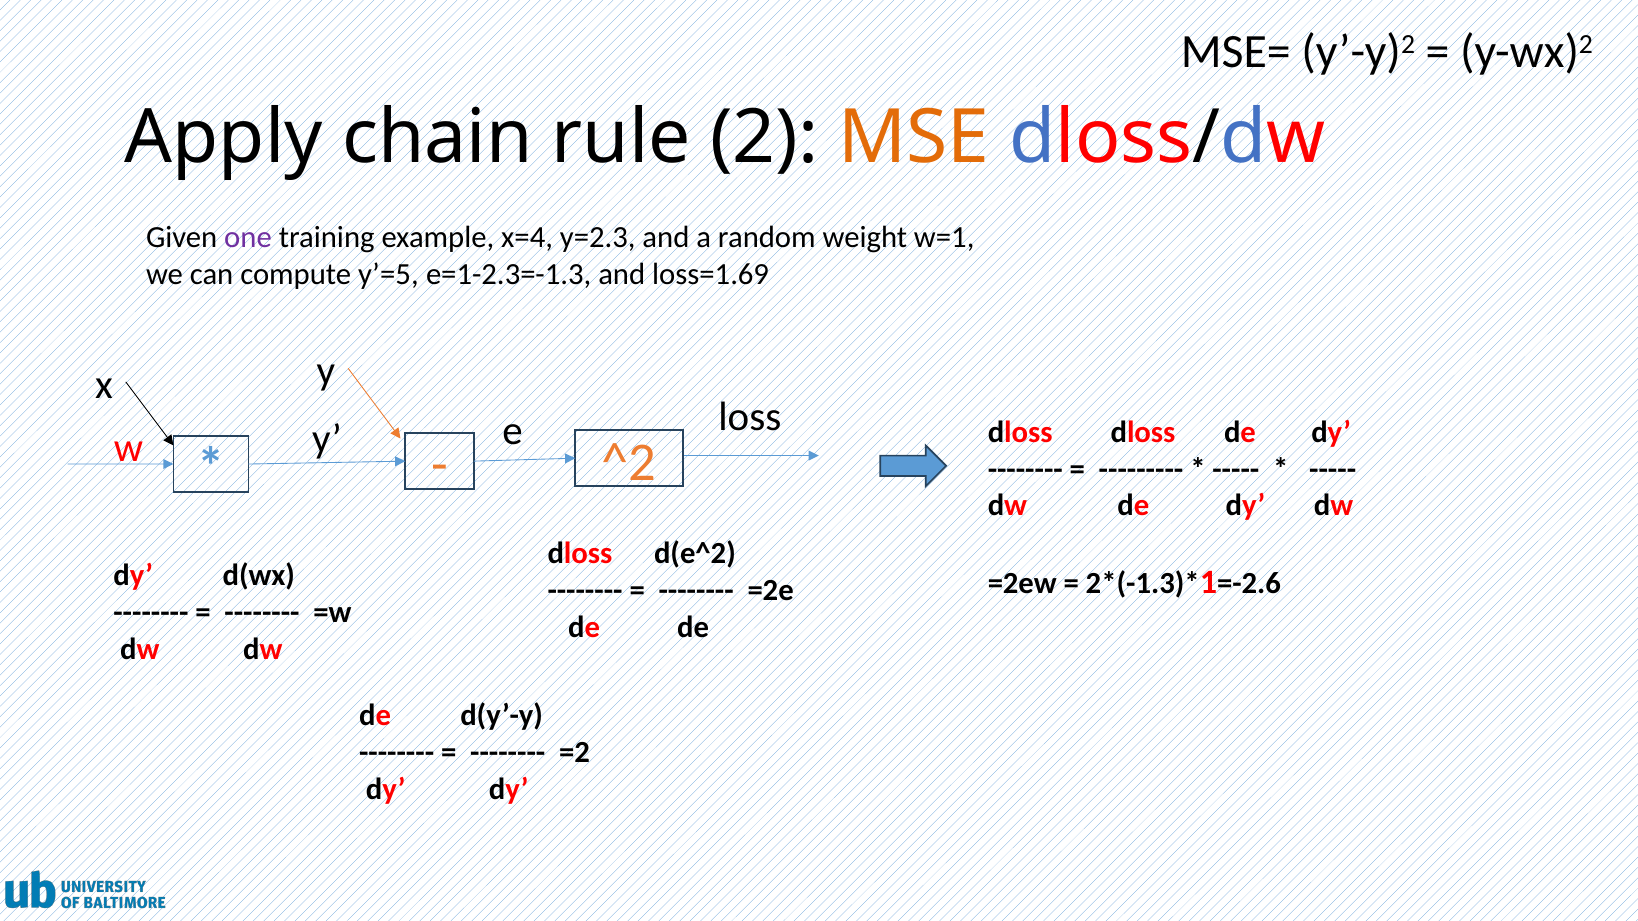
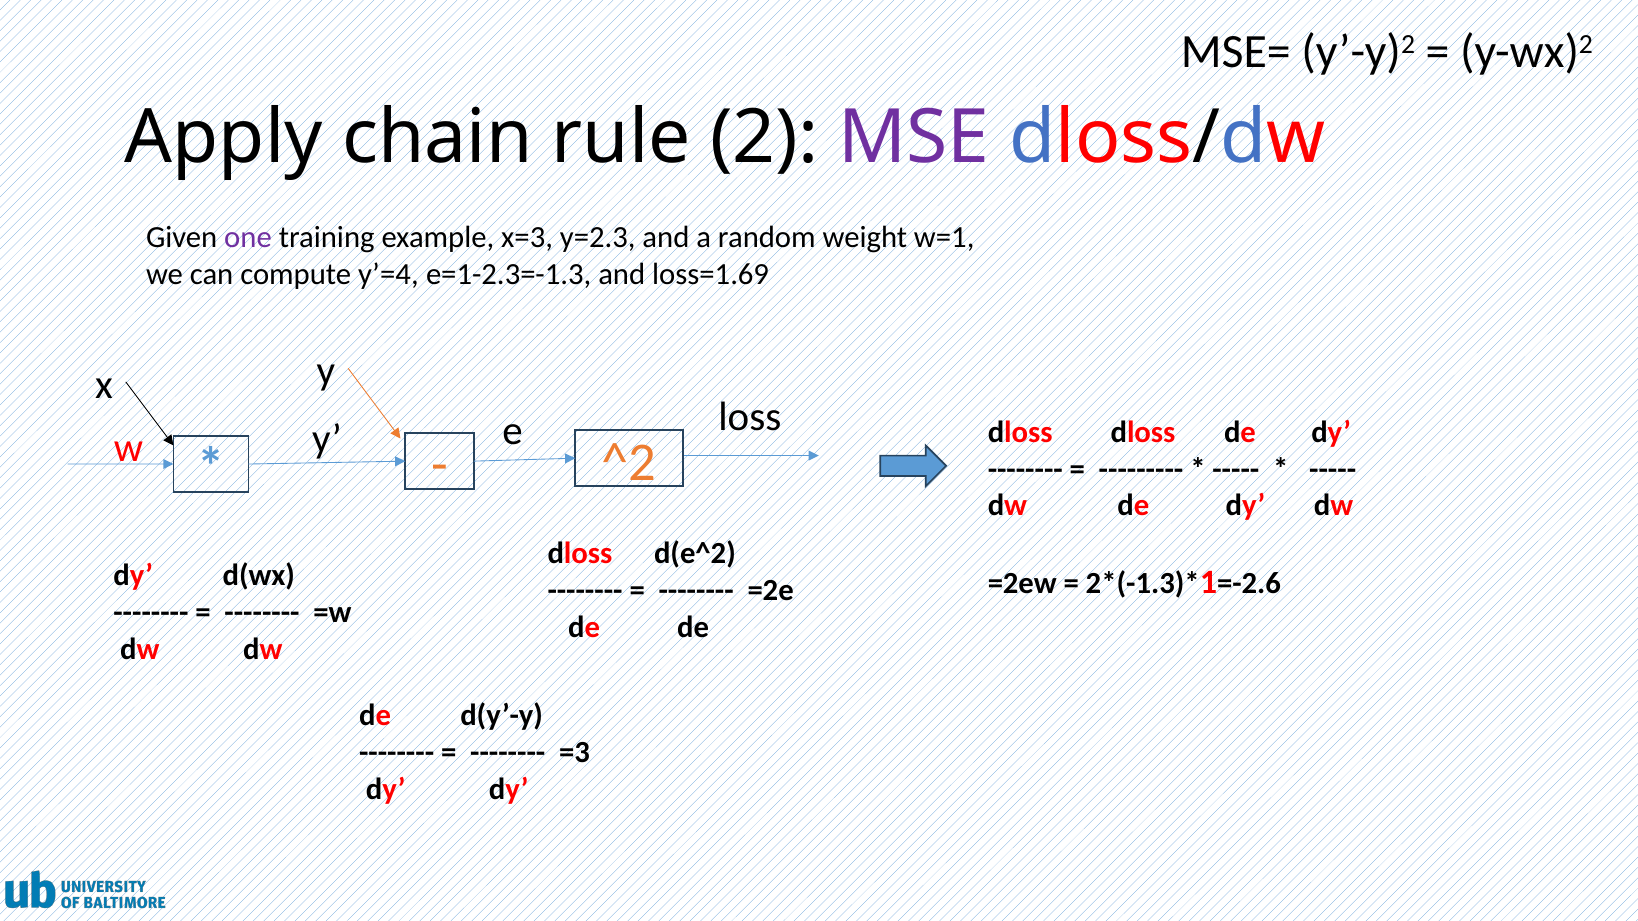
MSE colour: orange -> purple
x=4: x=4 -> x=3
y’=5: y’=5 -> y’=4
=2: =2 -> =3
